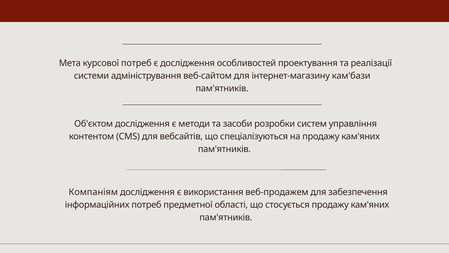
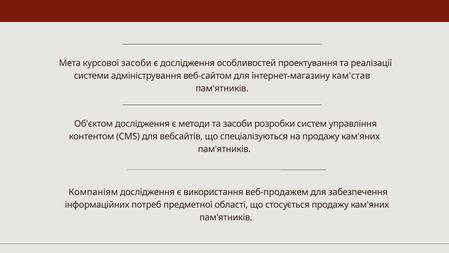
курсової потреб: потреб -> засоби
кам'бази: кам'бази -> кам'став
